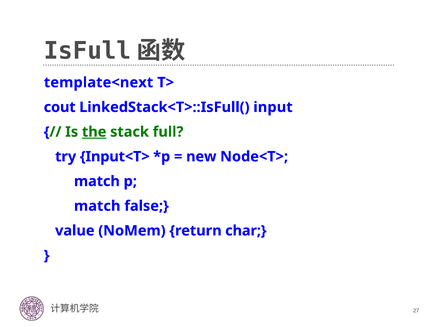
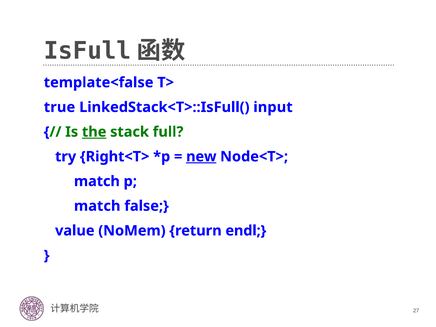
template<next: template<next -> template<false
cout: cout -> true
Input<T>: Input<T> -> Right<T>
new underline: none -> present
char: char -> endl
